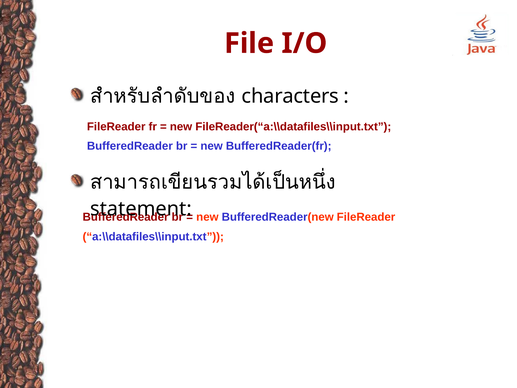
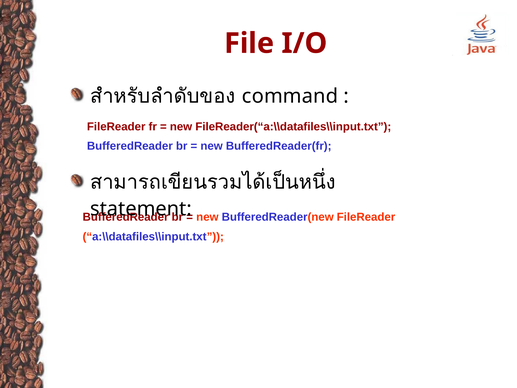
characters: characters -> command
